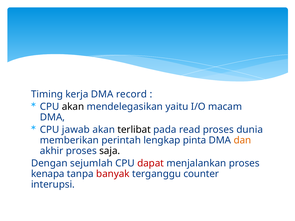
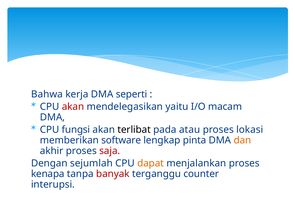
Timing: Timing -> Bahwa
record: record -> seperti
akan at (73, 107) colour: black -> red
jawab: jawab -> fungsi
read: read -> atau
dunia: dunia -> lokasi
perintah: perintah -> software
saja colour: black -> red
dapat colour: red -> orange
